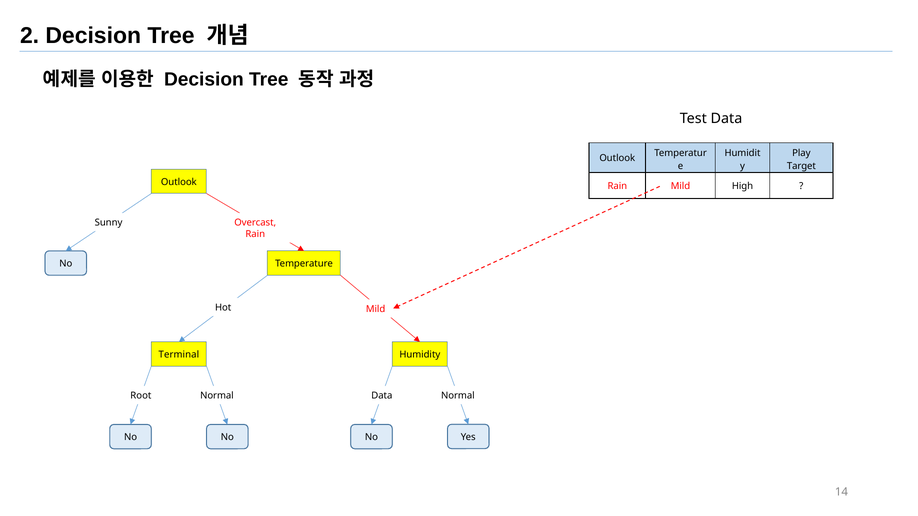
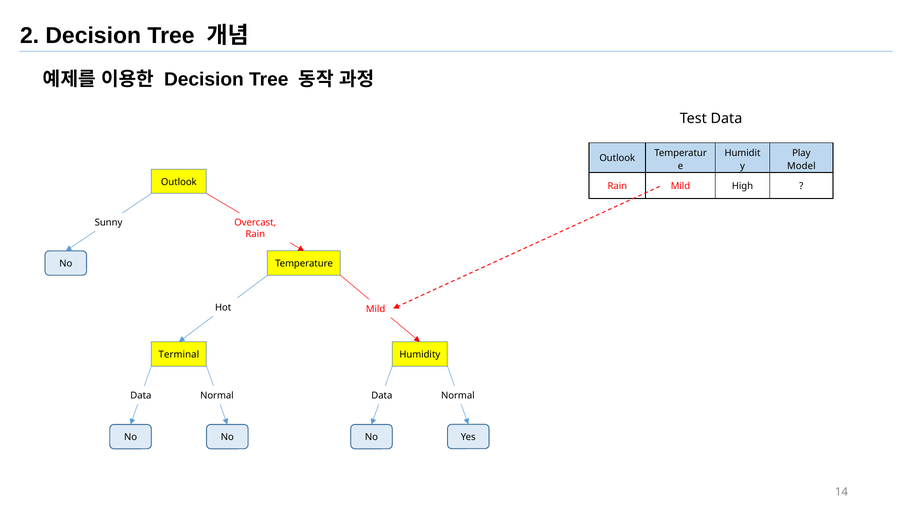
Target: Target -> Model
Root at (141, 396): Root -> Data
